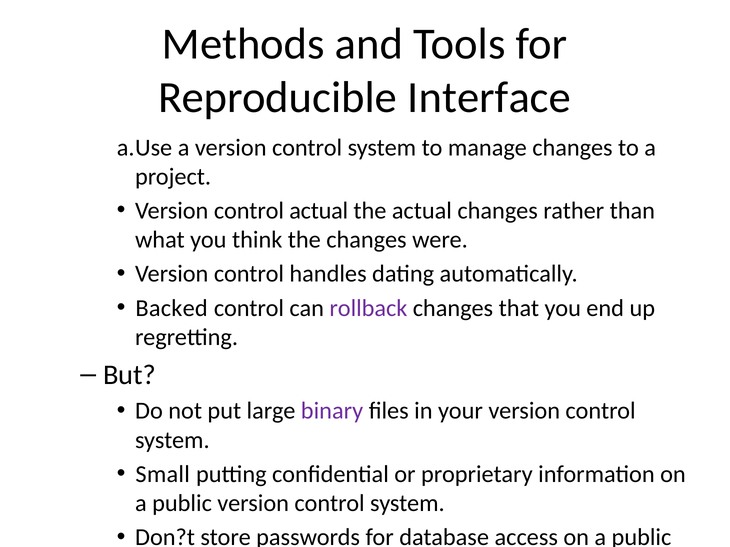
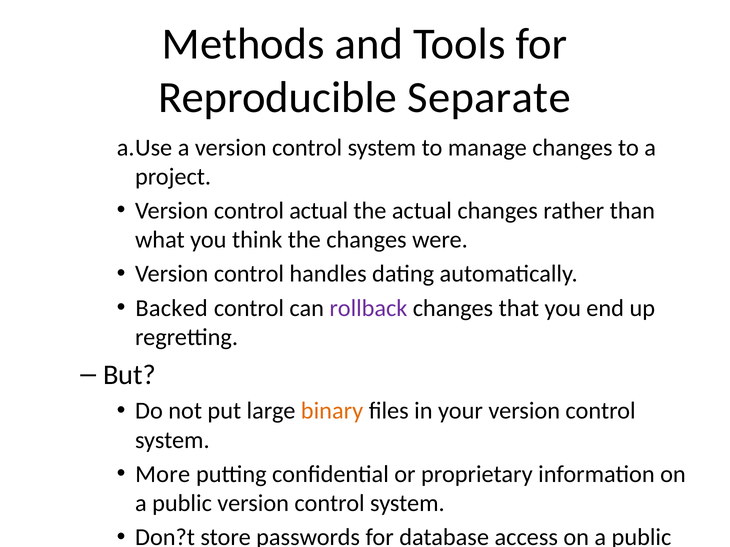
Interface: Interface -> Separate
binary colour: purple -> orange
Small: Small -> More
